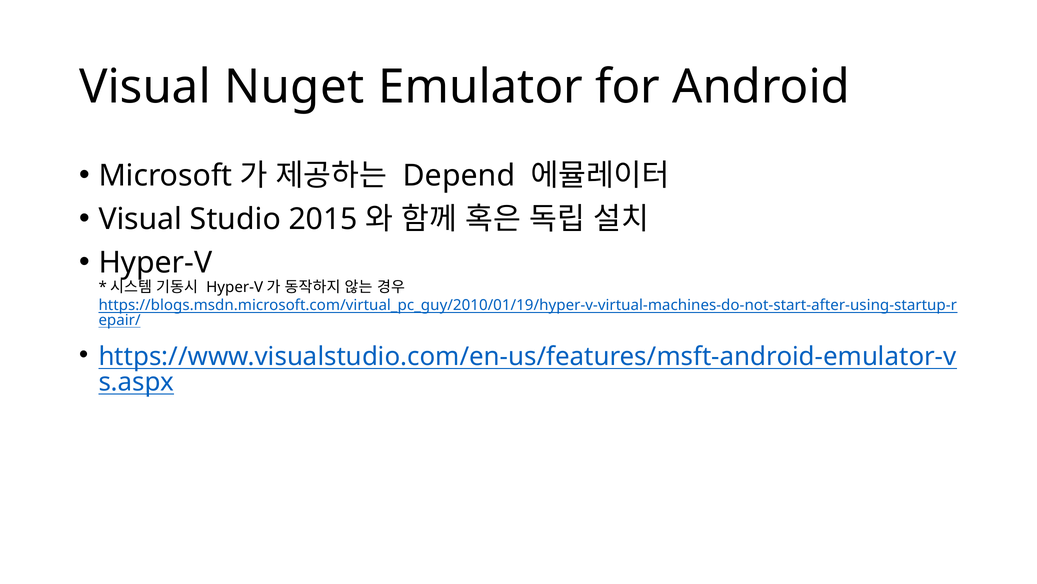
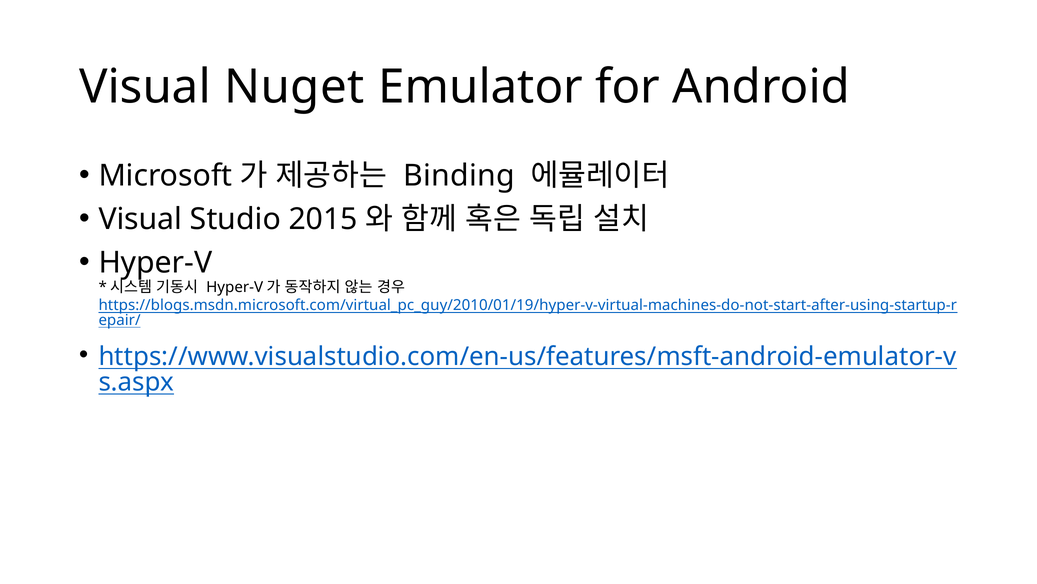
Depend: Depend -> Binding
